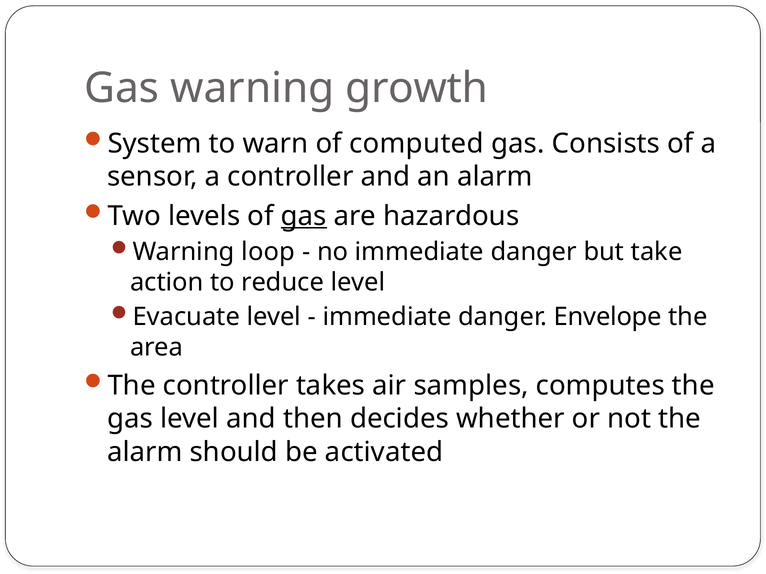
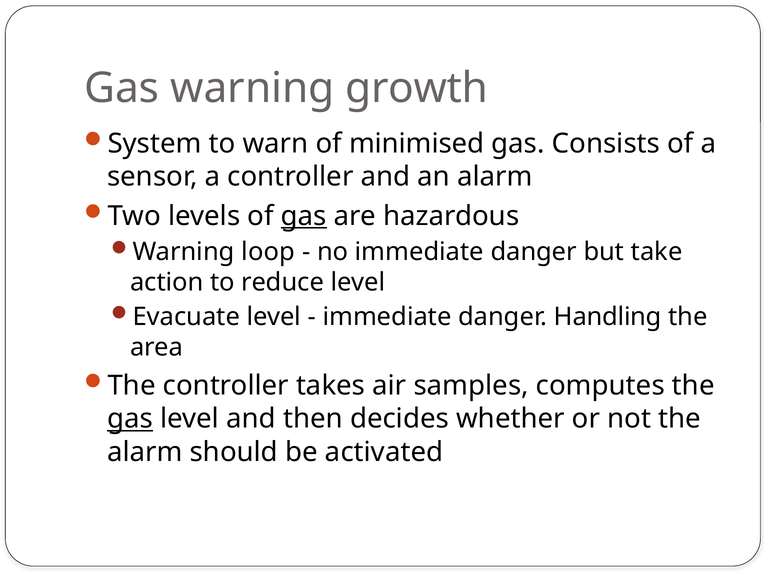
computed: computed -> minimised
Envelope: Envelope -> Handling
gas at (130, 419) underline: none -> present
